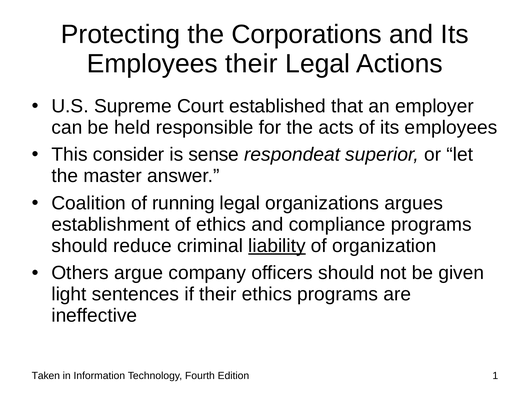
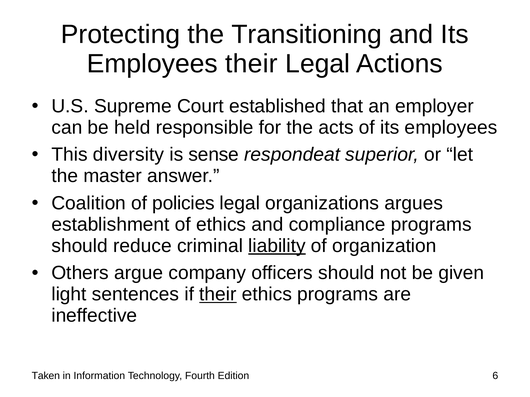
Corporations: Corporations -> Transitioning
consider: consider -> diversity
running: running -> policies
their at (218, 295) underline: none -> present
1: 1 -> 6
